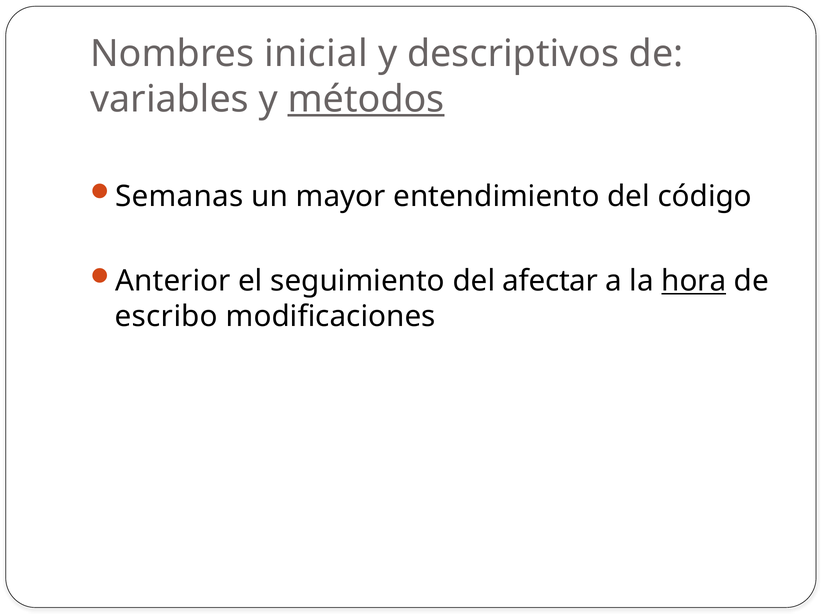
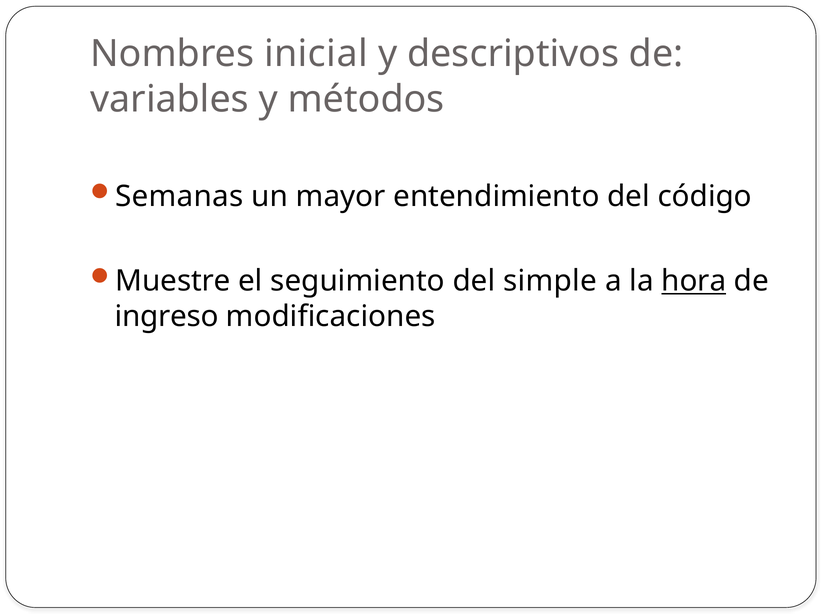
métodos underline: present -> none
Anterior: Anterior -> Muestre
afectar: afectar -> simple
escribo: escribo -> ingreso
